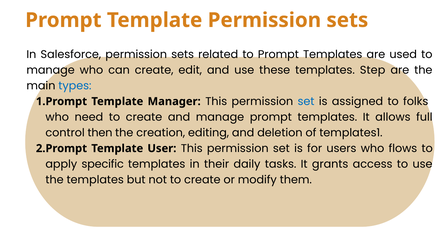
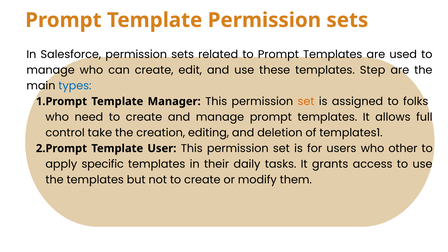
set at (306, 101) colour: blue -> orange
then: then -> take
flows: flows -> other
